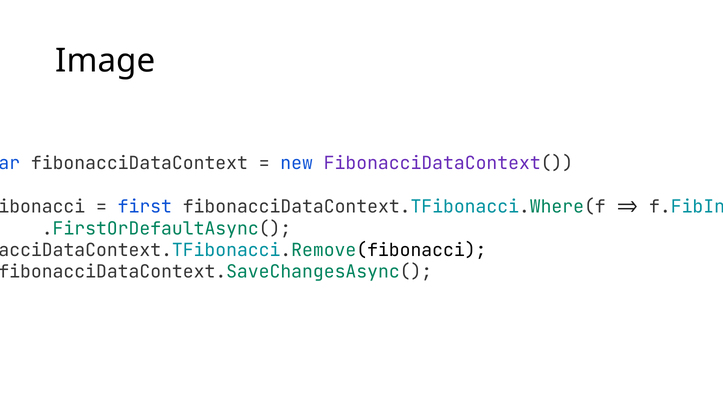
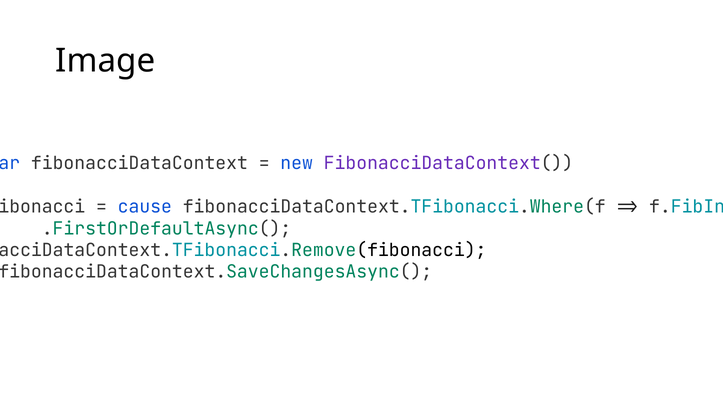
first: first -> cause
